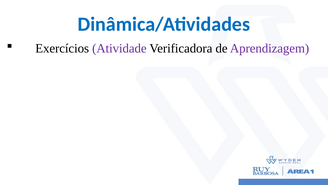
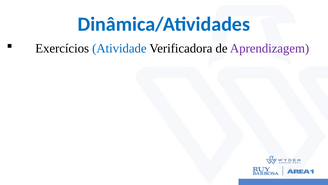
Atividade colour: purple -> blue
